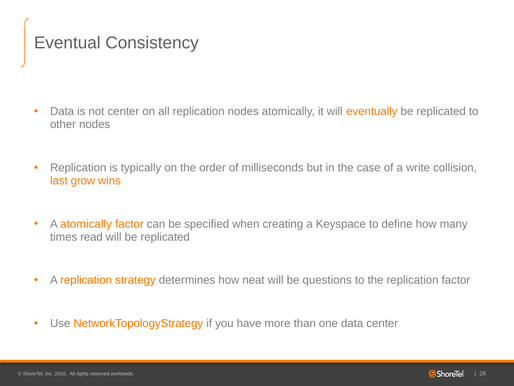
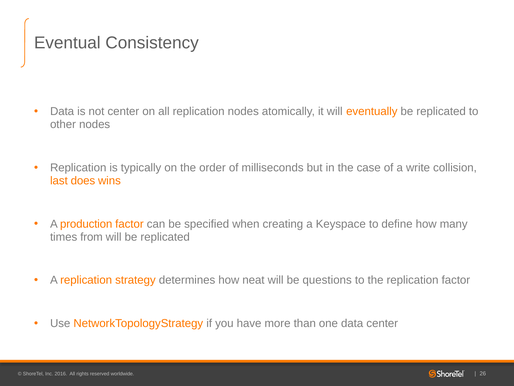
grow: grow -> does
A atomically: atomically -> production
read: read -> from
